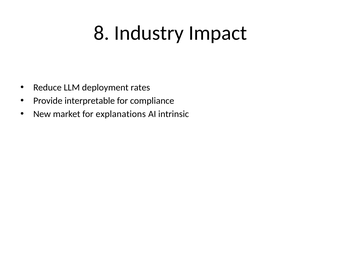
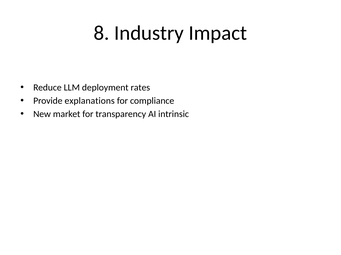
interpretable: interpretable -> explanations
explanations: explanations -> transparency
